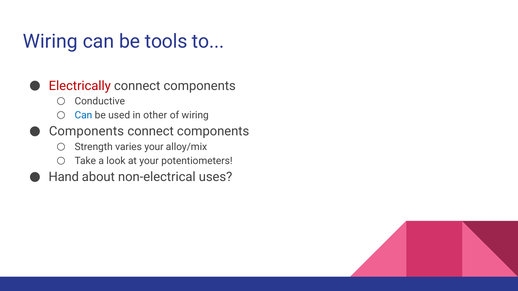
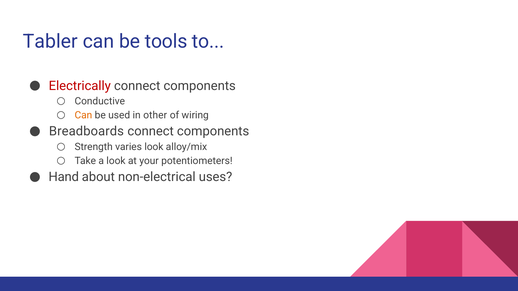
Wiring at (50, 41): Wiring -> Tabler
Can at (83, 115) colour: blue -> orange
Components at (86, 132): Components -> Breadboards
varies your: your -> look
